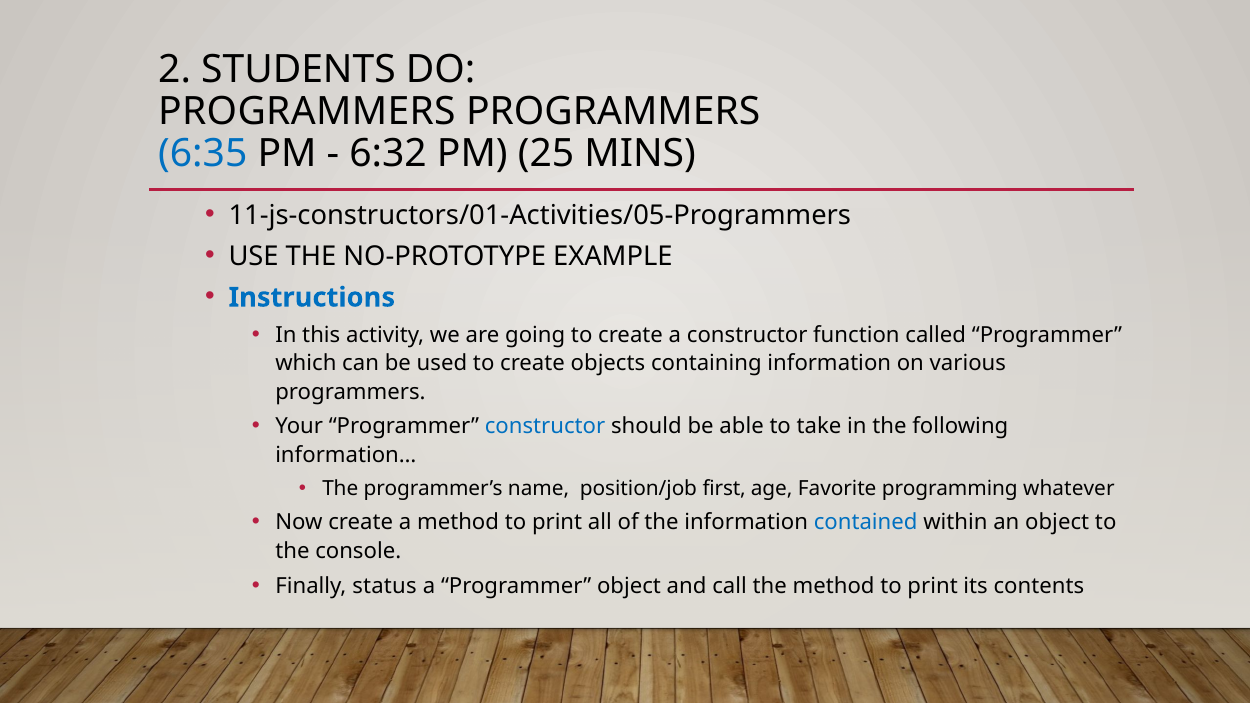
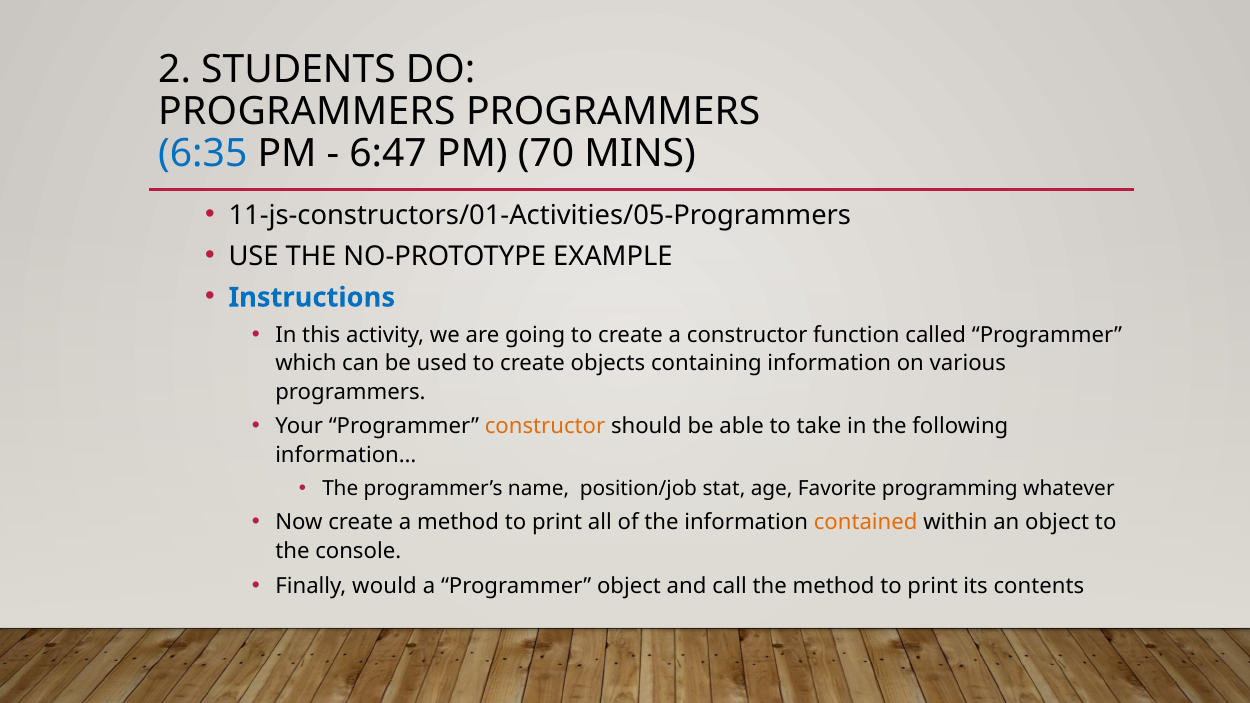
6:32: 6:32 -> 6:47
25: 25 -> 70
constructor at (545, 427) colour: blue -> orange
first: first -> stat
contained colour: blue -> orange
status: status -> would
